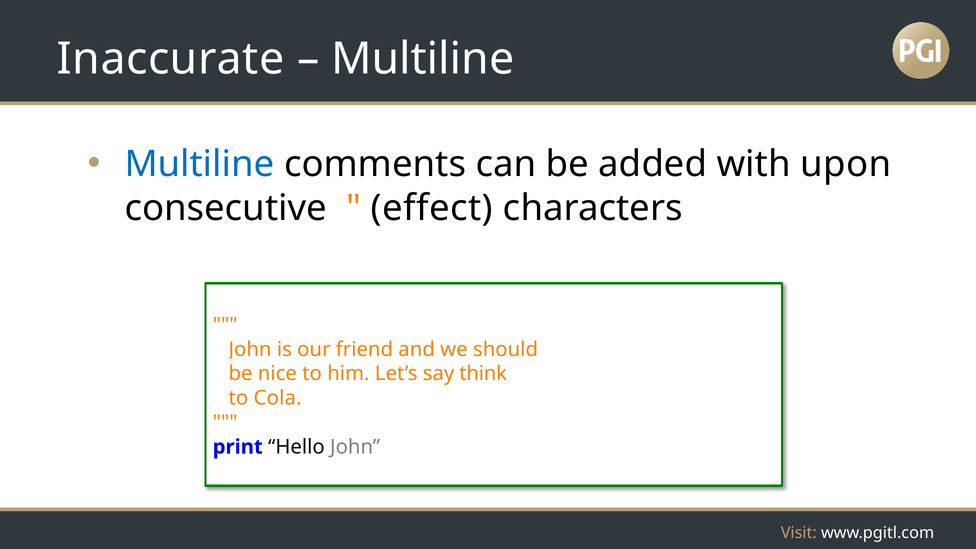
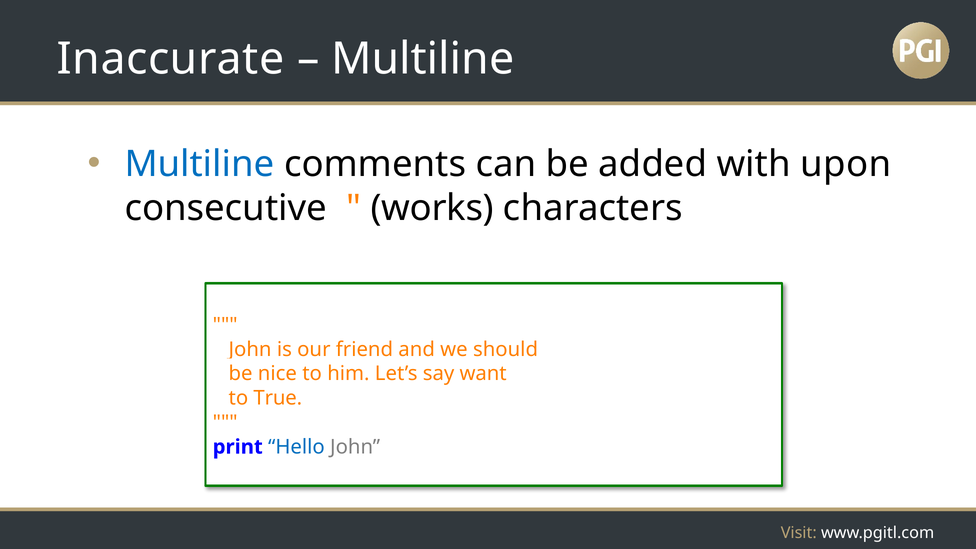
effect: effect -> works
think: think -> want
Cola: Cola -> True
Hello colour: black -> blue
